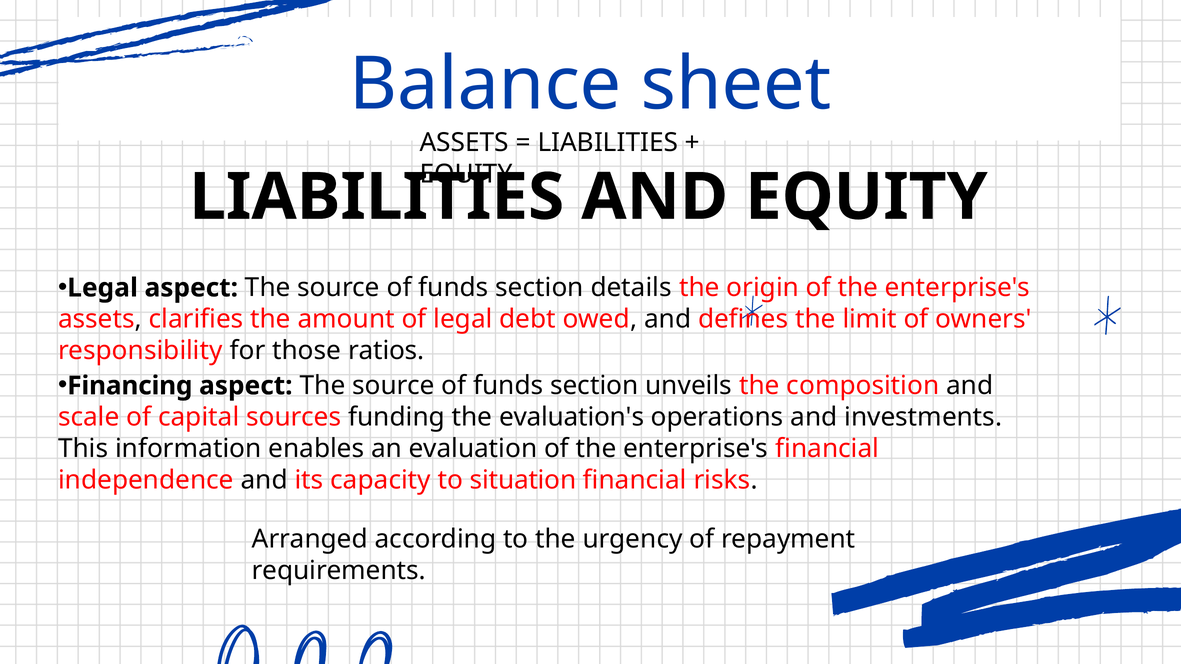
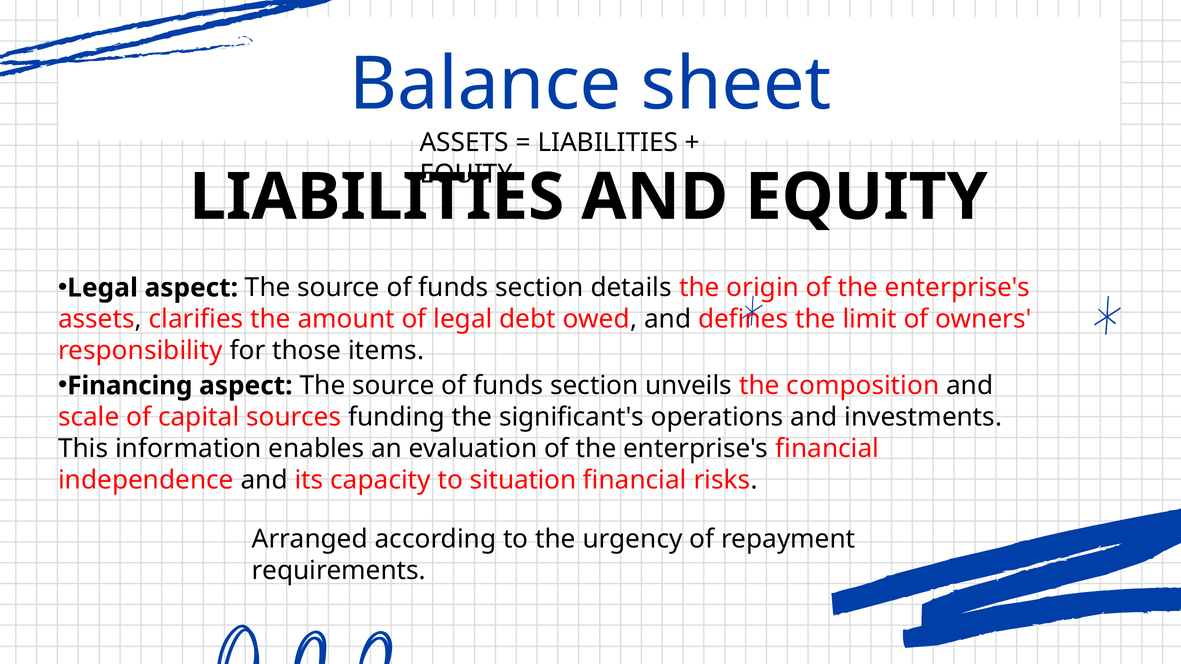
ratios: ratios -> items
evaluation's: evaluation's -> significant's
